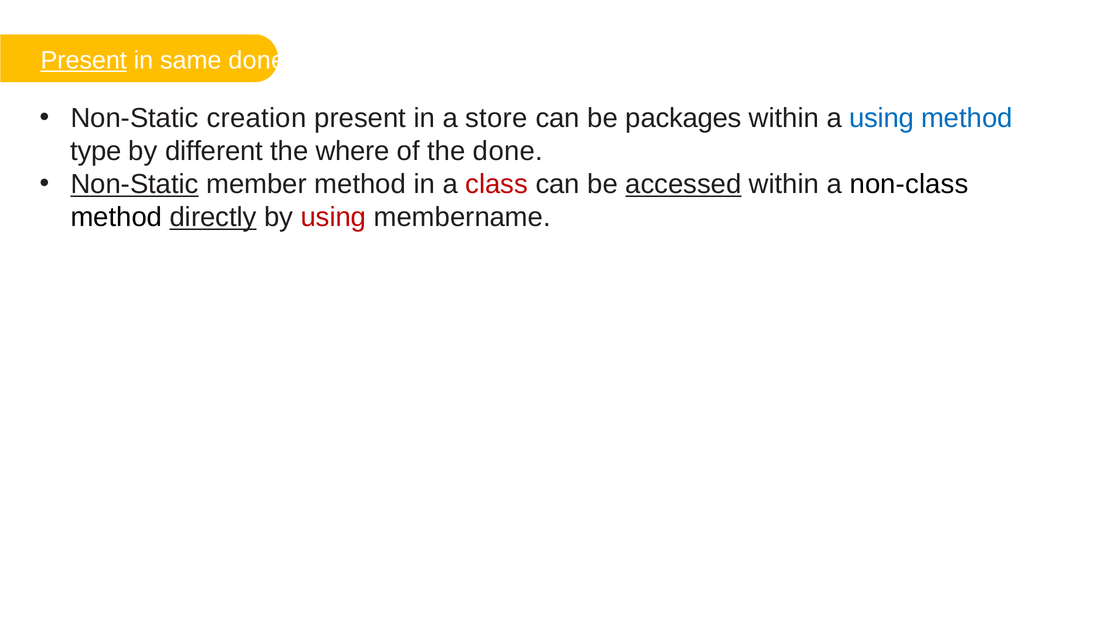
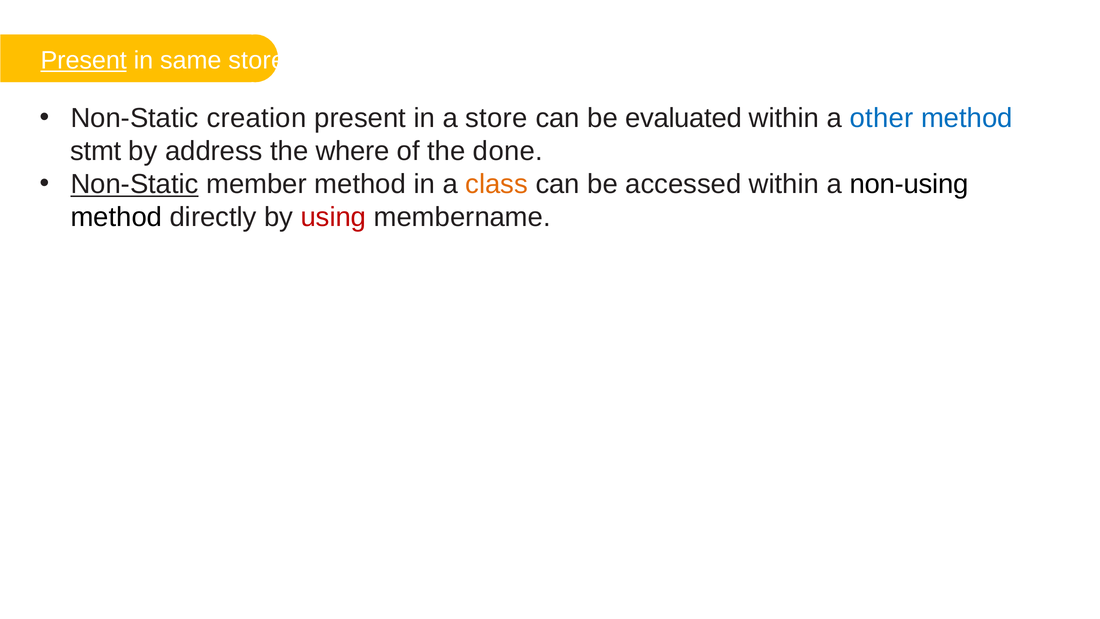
same done: done -> store
packages: packages -> evaluated
a using: using -> other
type: type -> stmt
different: different -> address
class colour: red -> orange
accessed underline: present -> none
non-class: non-class -> non-using
directly underline: present -> none
